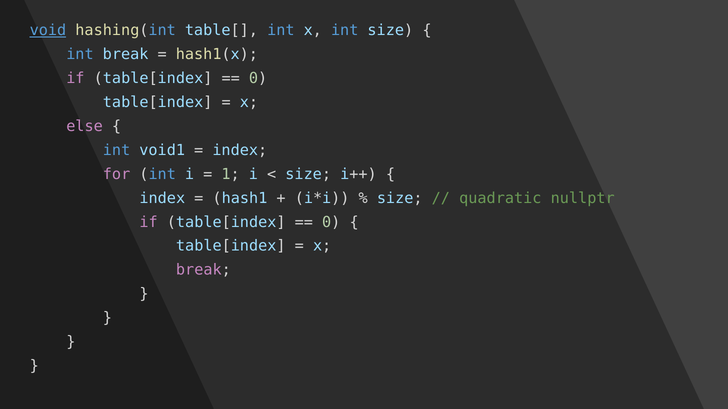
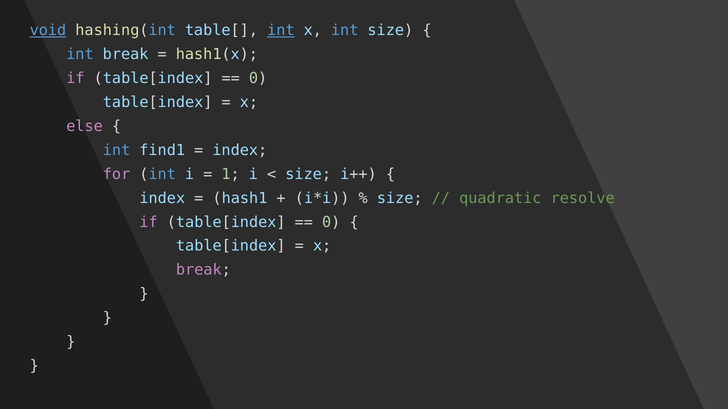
int at (281, 30) underline: none -> present
void1: void1 -> find1
nullptr: nullptr -> resolve
